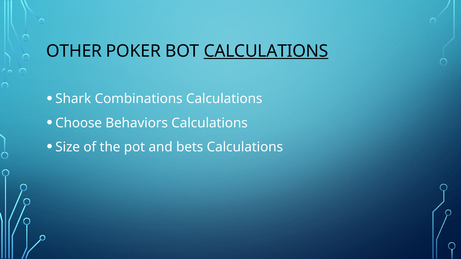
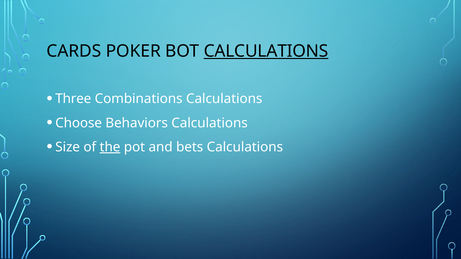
OTHER: OTHER -> CARDS
Shark: Shark -> Three
the underline: none -> present
